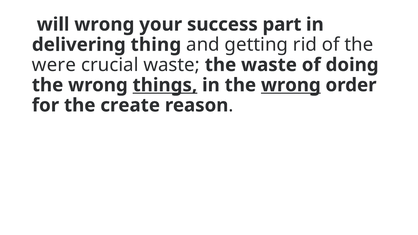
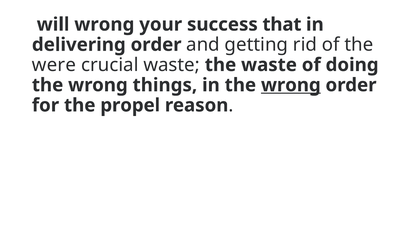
part: part -> that
delivering thing: thing -> order
things underline: present -> none
create: create -> propel
